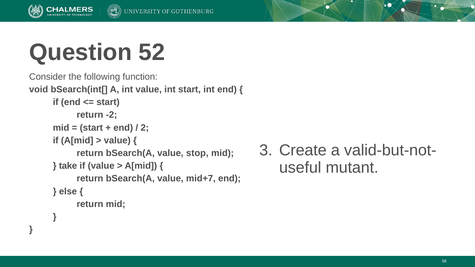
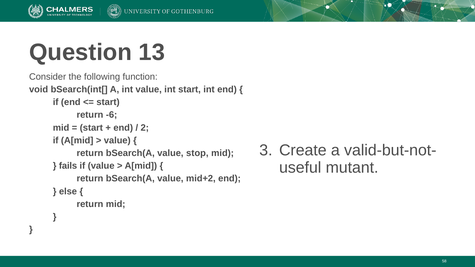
52: 52 -> 13
-2: -2 -> -6
take: take -> fails
mid+7: mid+7 -> mid+2
